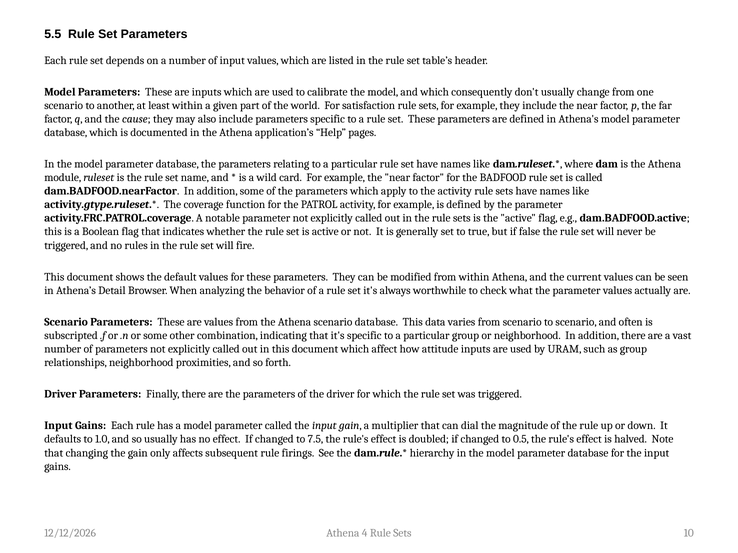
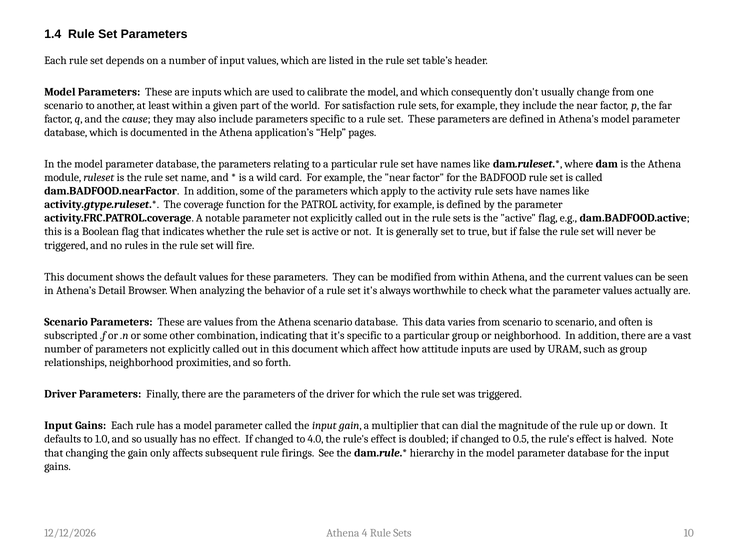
5.5: 5.5 -> 1.4
7.5: 7.5 -> 4.0
